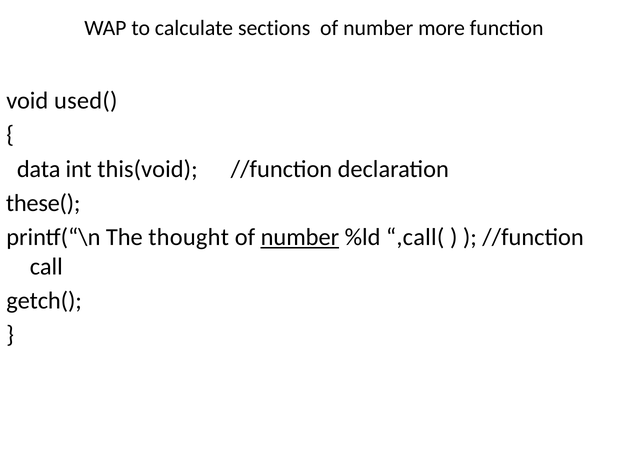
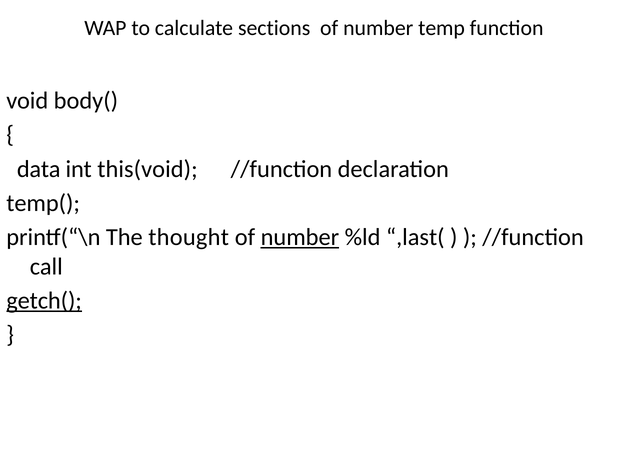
more: more -> temp
used(: used( -> body(
these(: these( -> temp(
,call(: ,call( -> ,last(
getch( underline: none -> present
